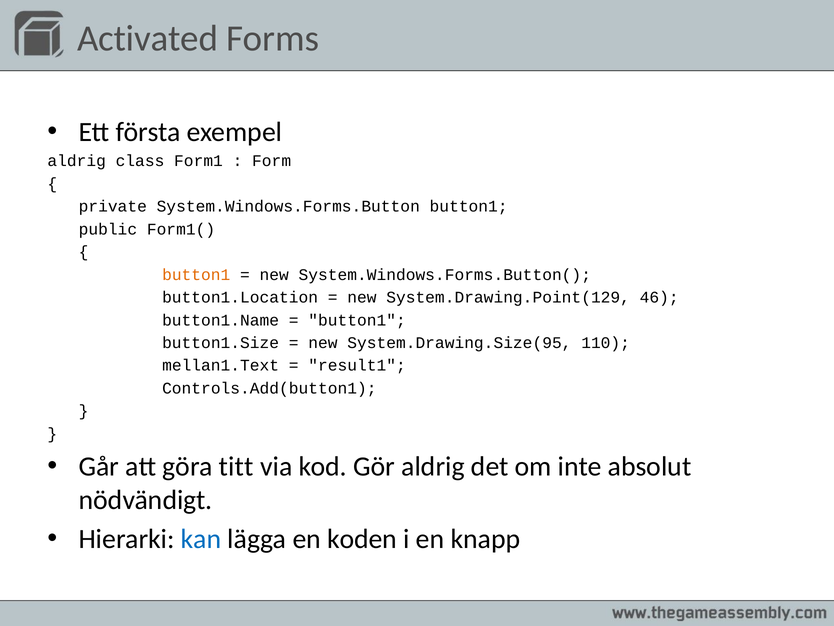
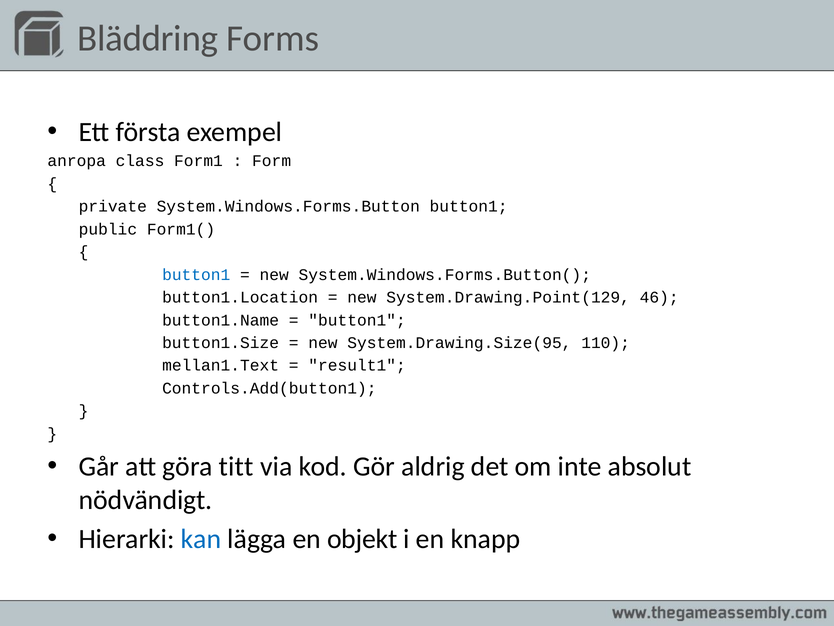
Activated: Activated -> Bläddring
aldrig at (77, 161): aldrig -> anropa
button1 at (196, 274) colour: orange -> blue
koden: koden -> objekt
